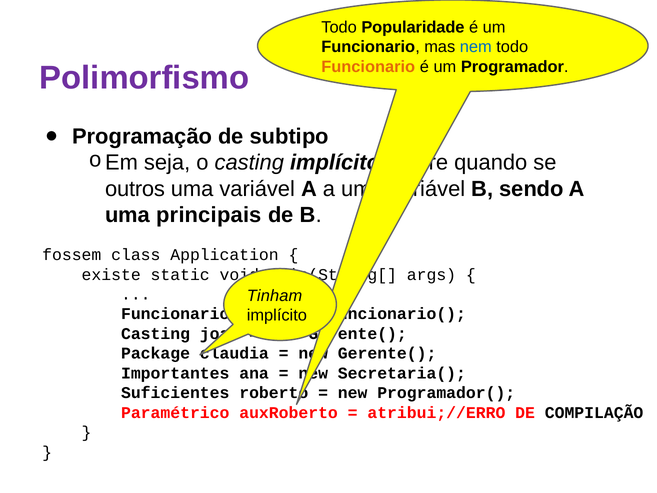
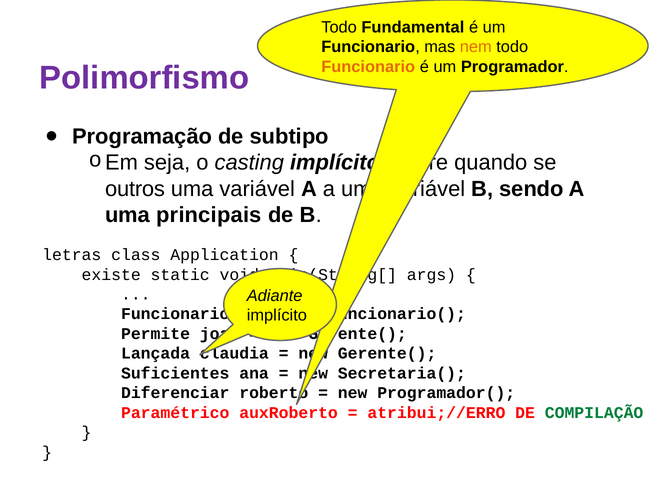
Popularidade: Popularidade -> Fundamental
nem colour: blue -> orange
fossem: fossem -> letras
Tinham: Tinham -> Adiante
Casting at (156, 334): Casting -> Permite
Package: Package -> Lançada
Importantes: Importantes -> Suficientes
Suficientes: Suficientes -> Diferenciar
COMPILAÇÃO colour: black -> green
